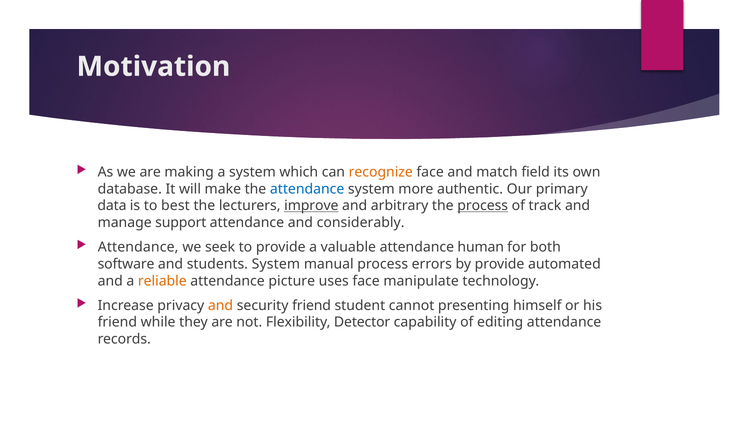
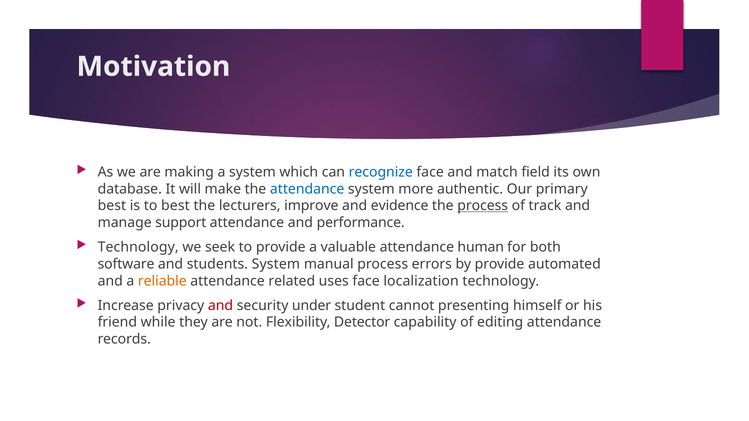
recognize colour: orange -> blue
data at (112, 206): data -> best
improve underline: present -> none
arbitrary: arbitrary -> evidence
considerably: considerably -> performance
Attendance at (138, 247): Attendance -> Technology
picture: picture -> related
manipulate: manipulate -> localization
and at (221, 306) colour: orange -> red
security friend: friend -> under
